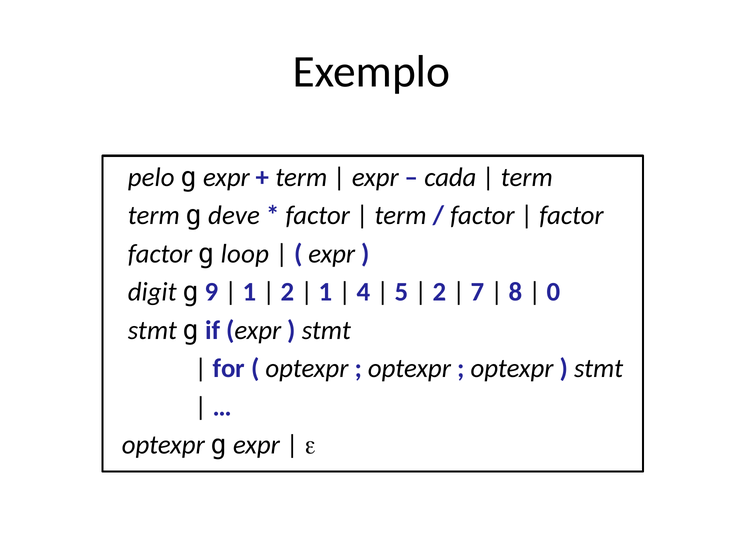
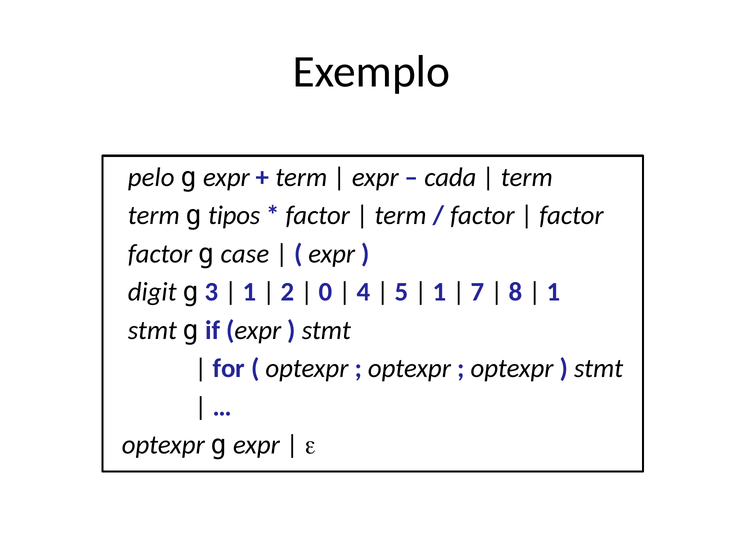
deve: deve -> tipos
loop: loop -> case
9: 9 -> 3
1 at (326, 292): 1 -> 0
2 at (440, 292): 2 -> 1
0 at (554, 292): 0 -> 1
